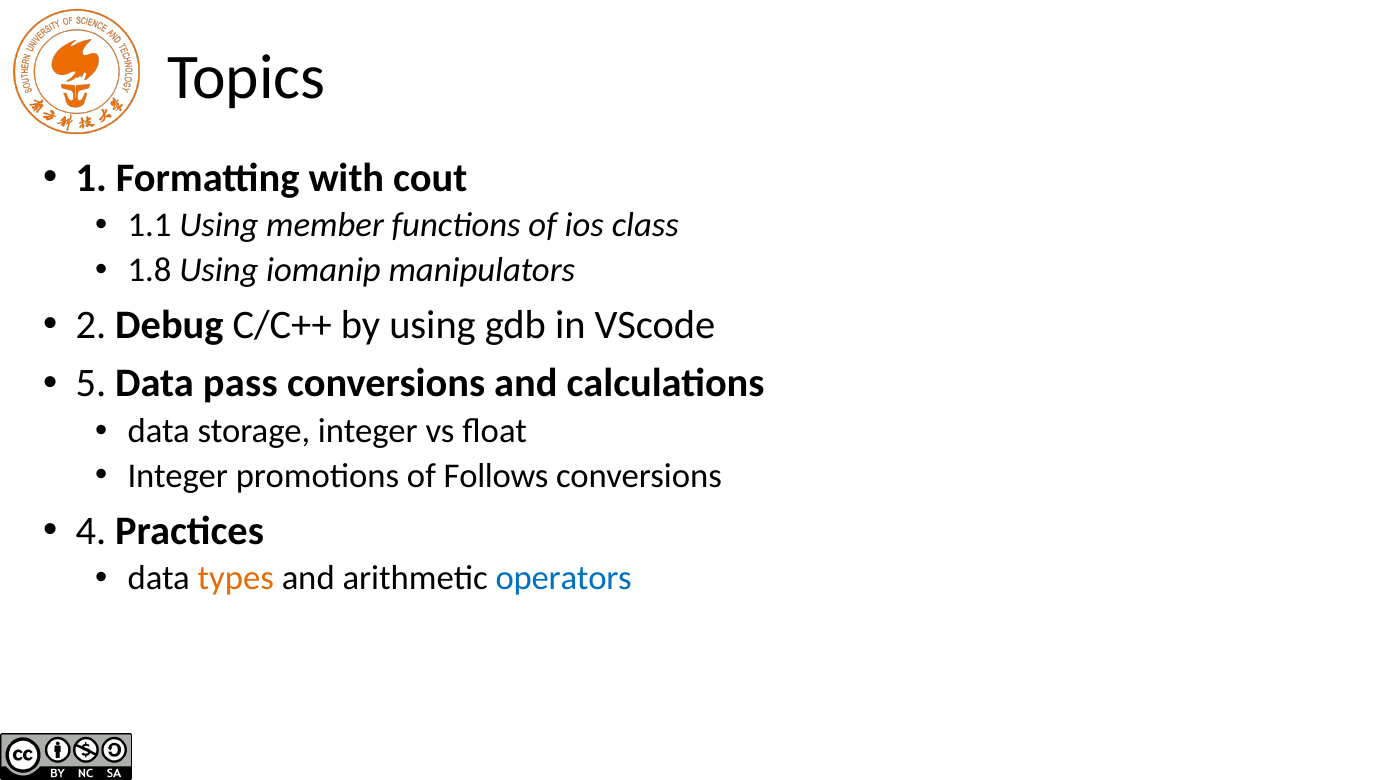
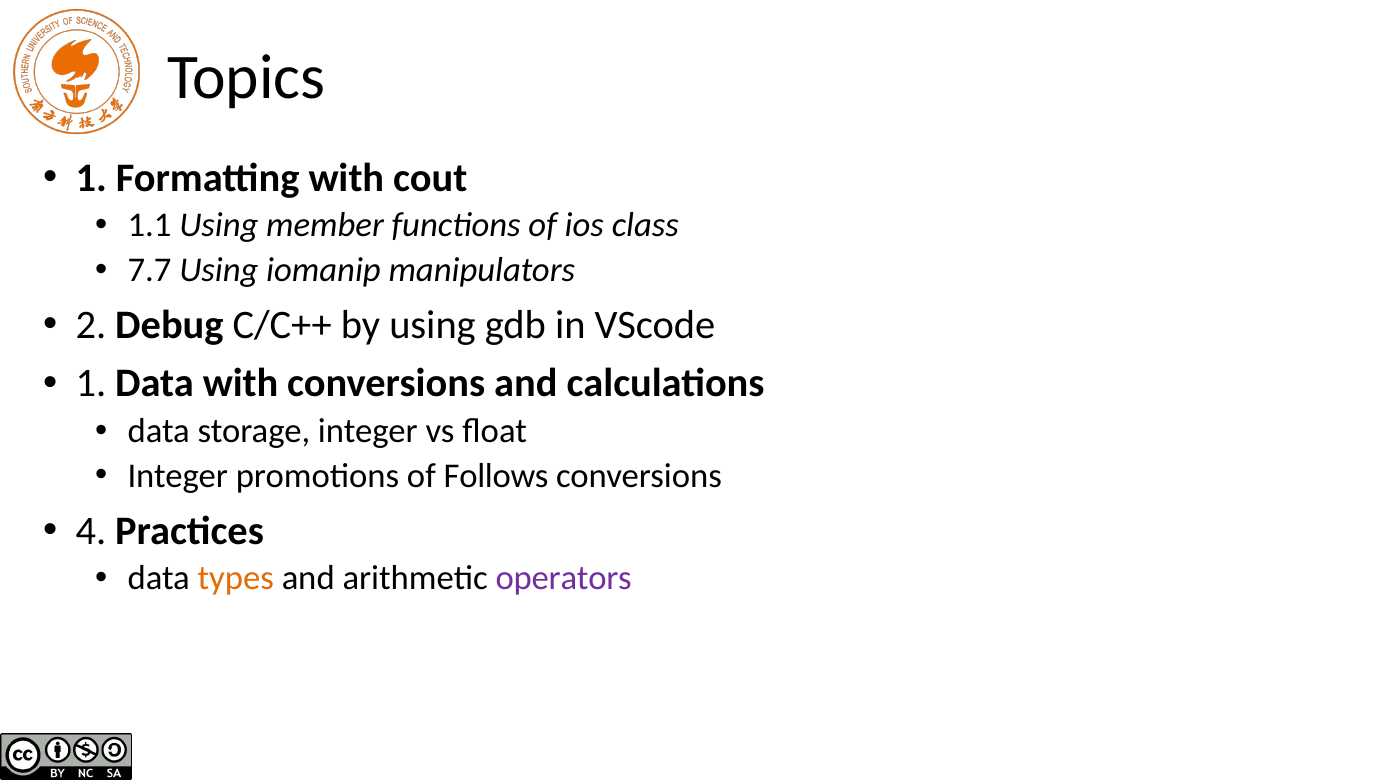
1.8: 1.8 -> 7.7
5 at (91, 383): 5 -> 1
Data pass: pass -> with
operators colour: blue -> purple
